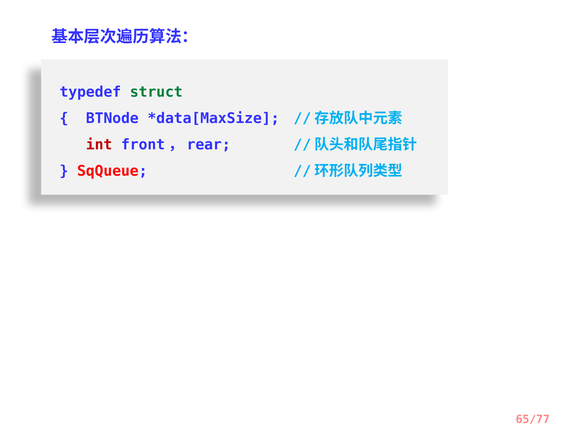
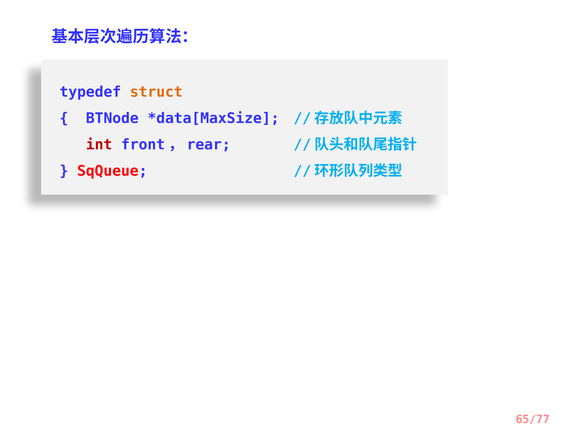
struct colour: green -> orange
